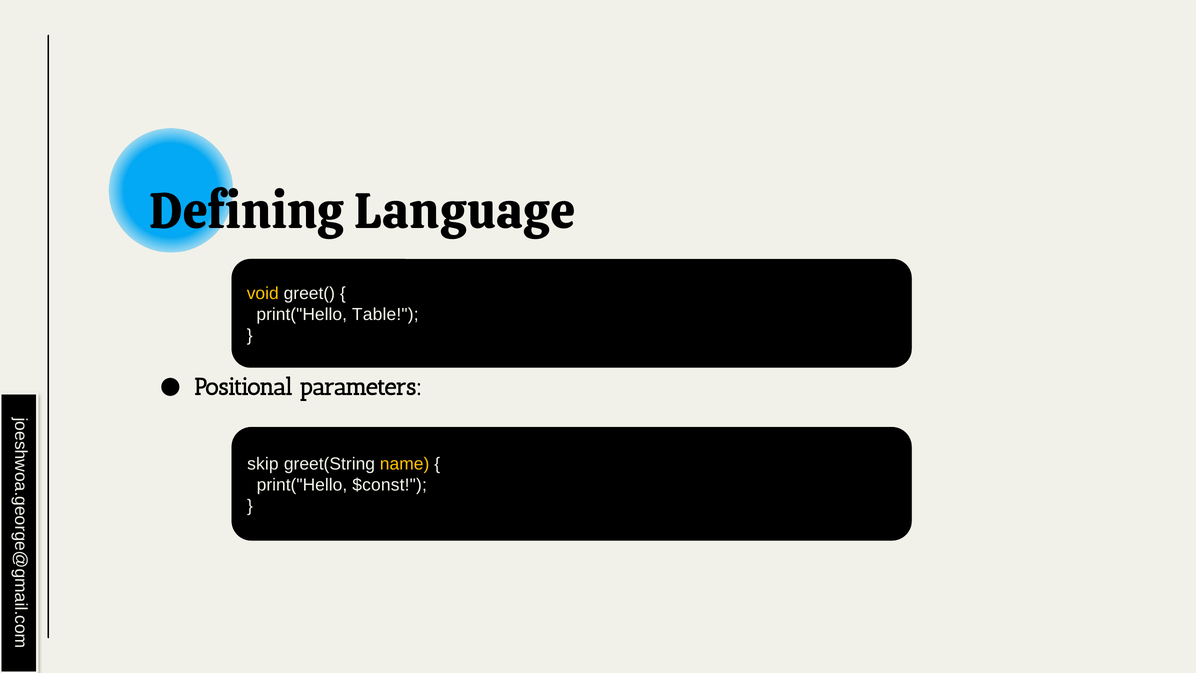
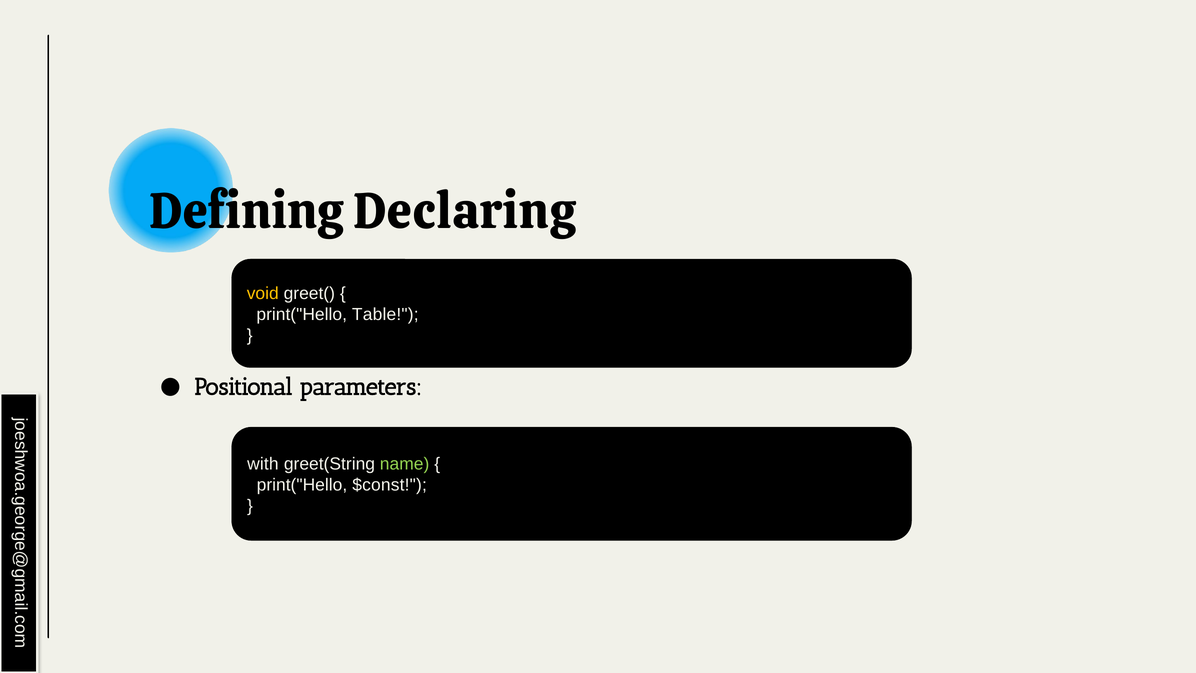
Language: Language -> Declaring
skip: skip -> with
name colour: yellow -> light green
